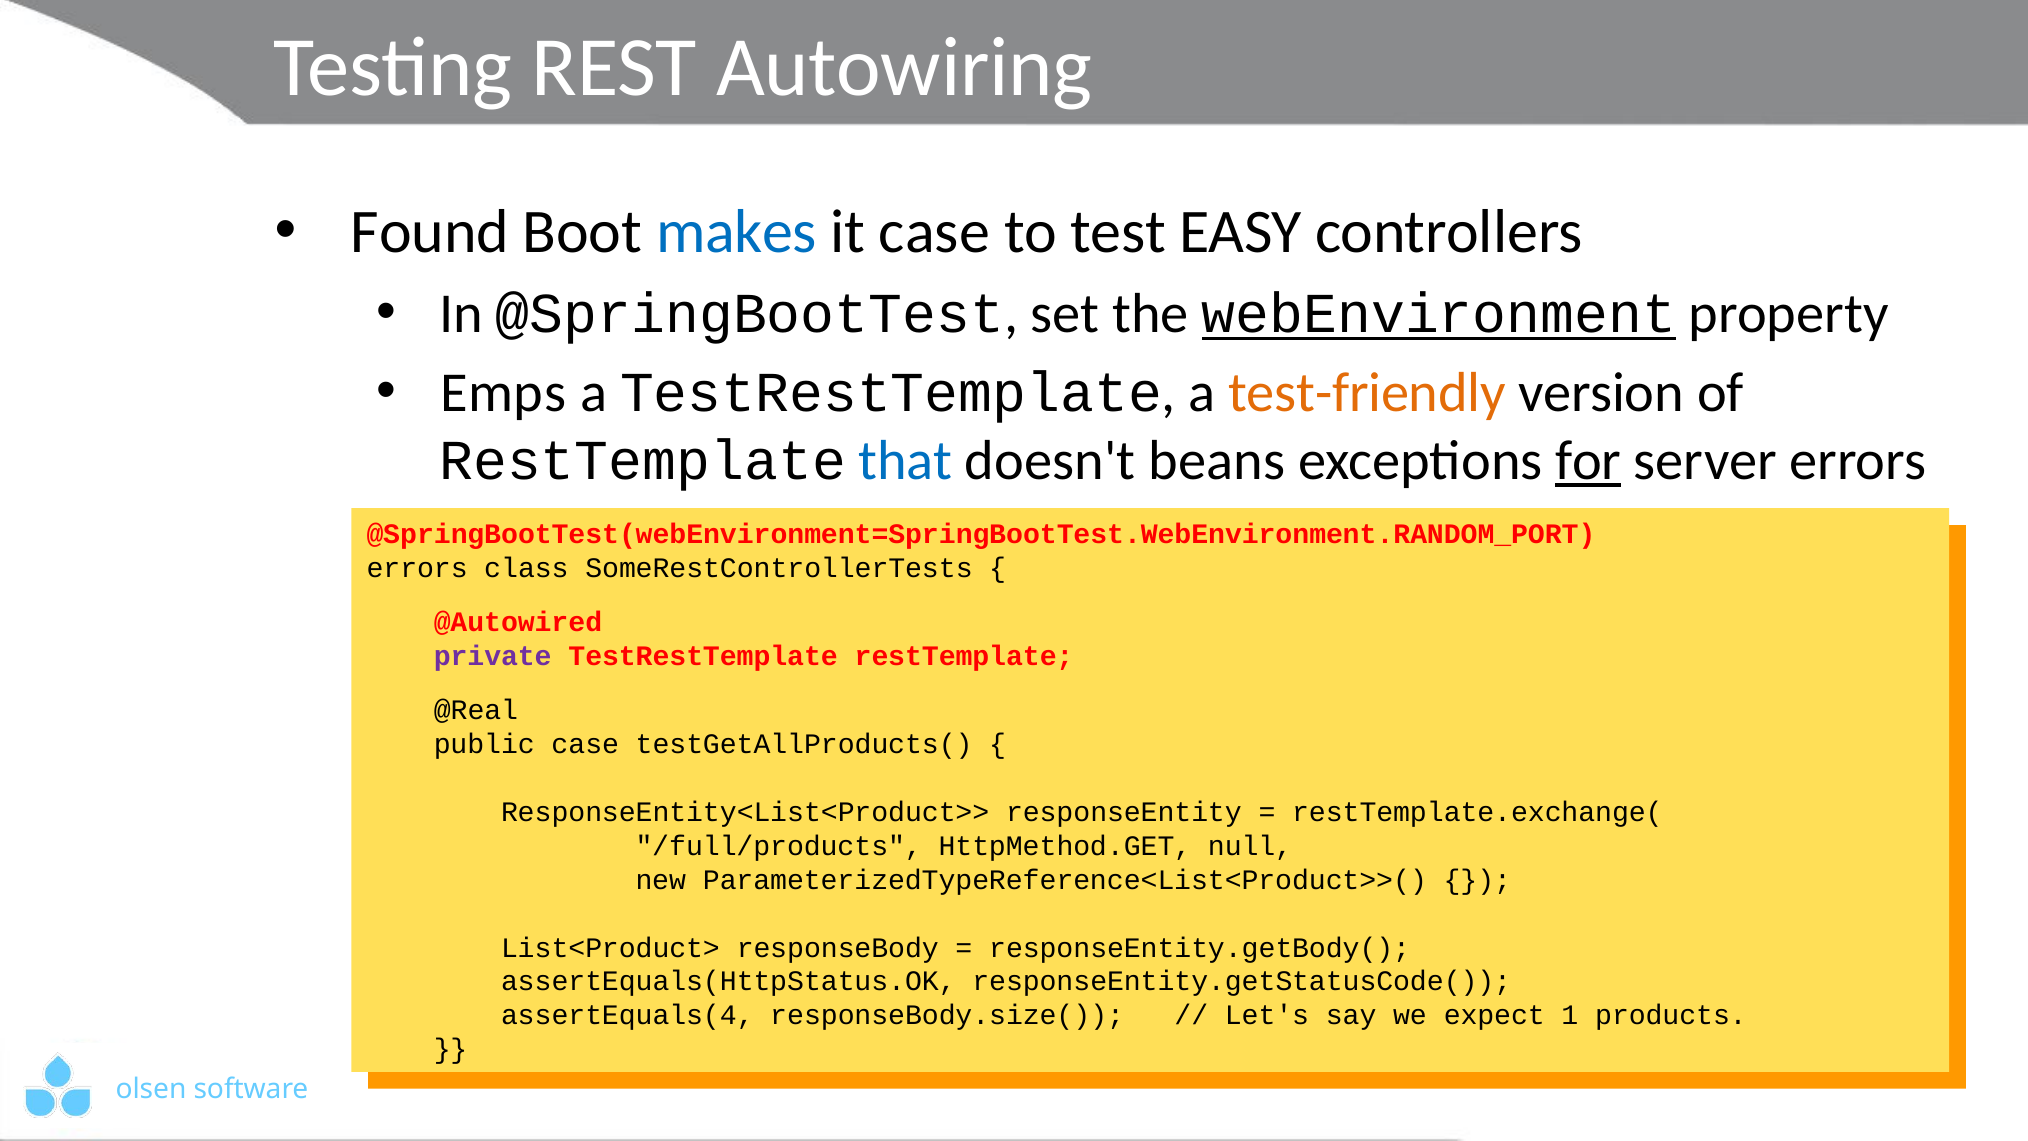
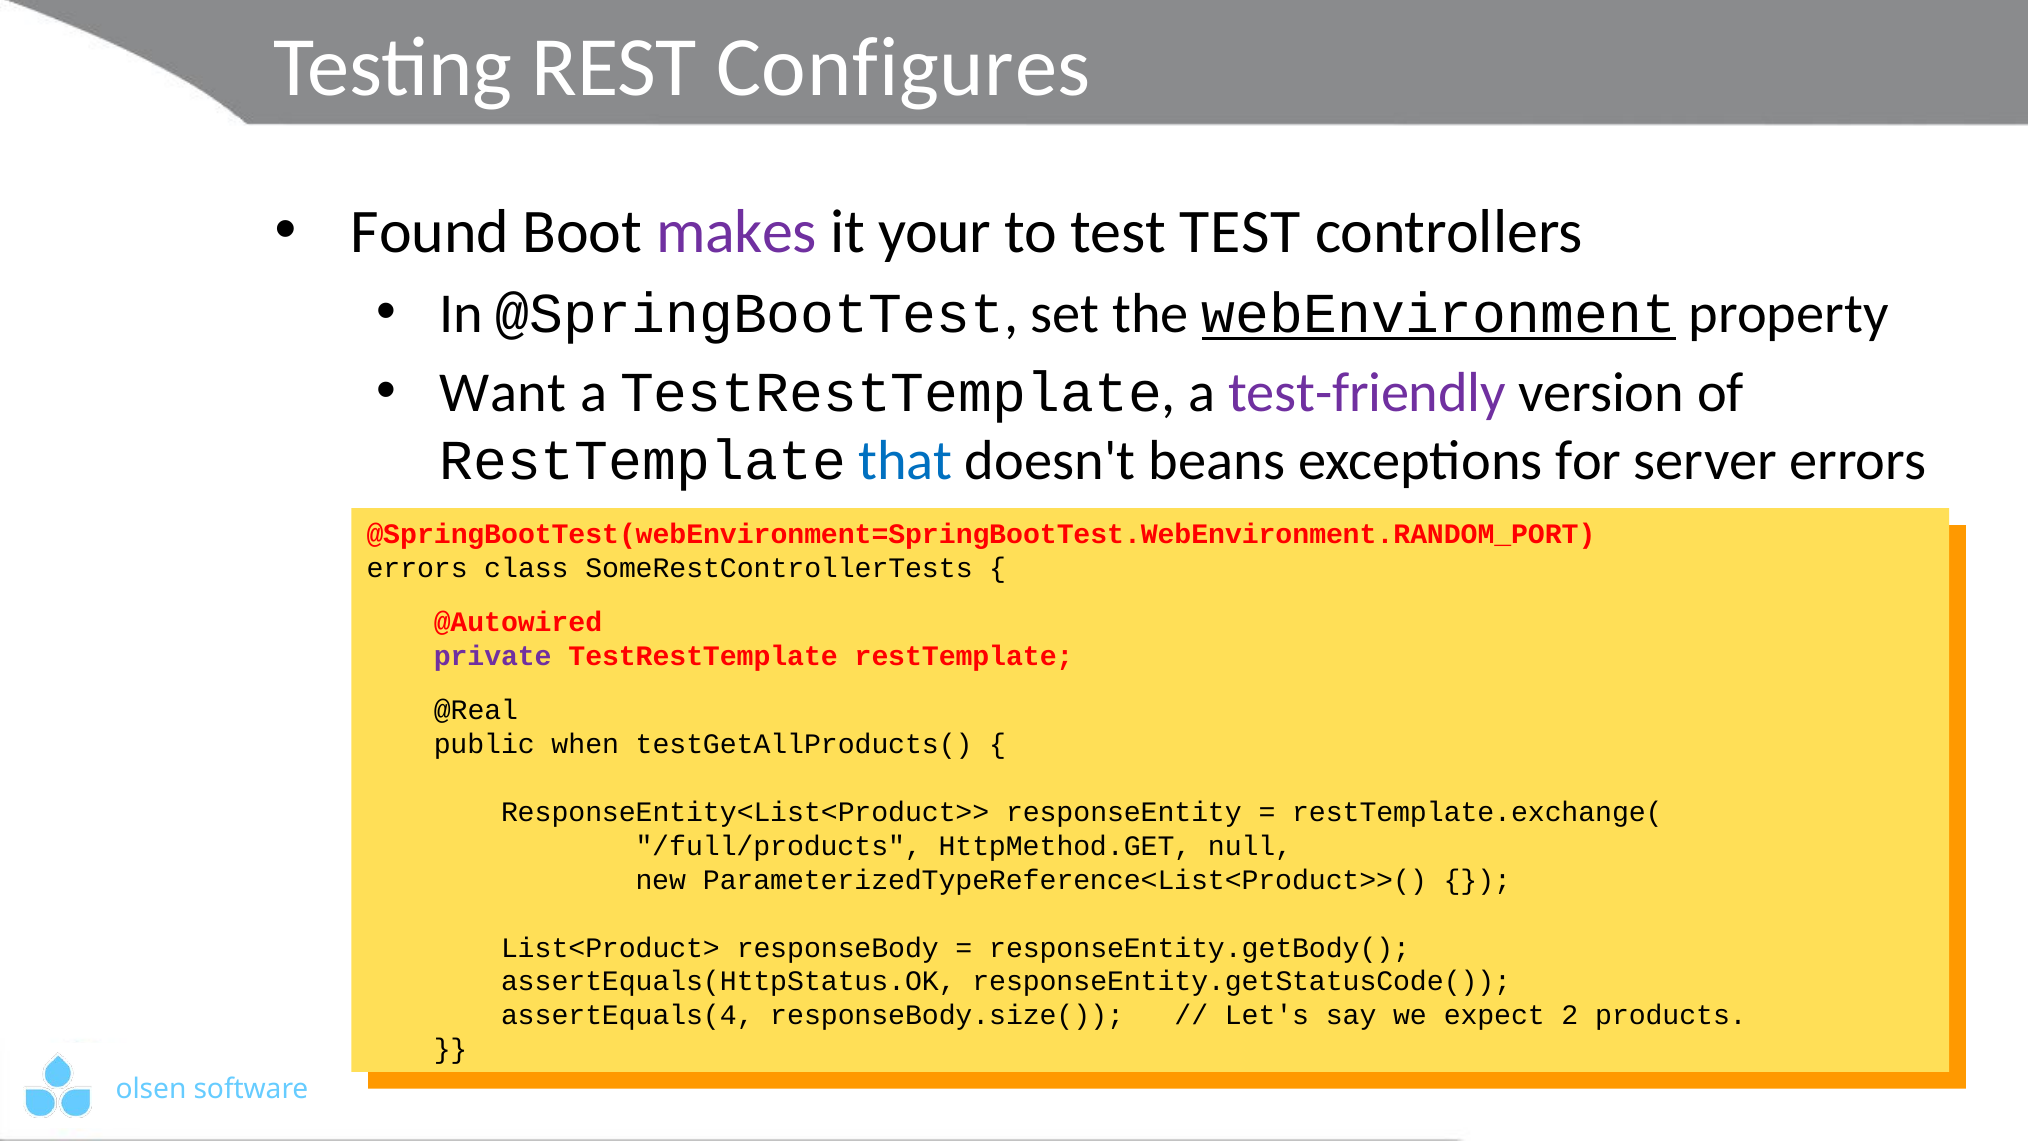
Autowiring: Autowiring -> Configures
makes colour: blue -> purple
it case: case -> your
test EASY: EASY -> TEST
Emps: Emps -> Want
test-friendly colour: orange -> purple
for underline: present -> none
case at (585, 744): case -> when
1: 1 -> 2
